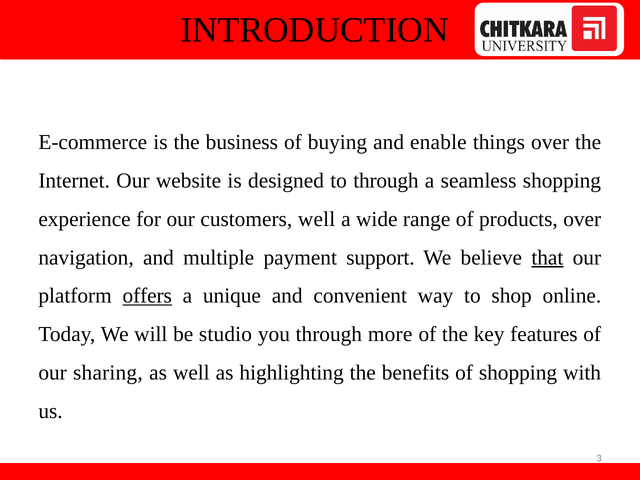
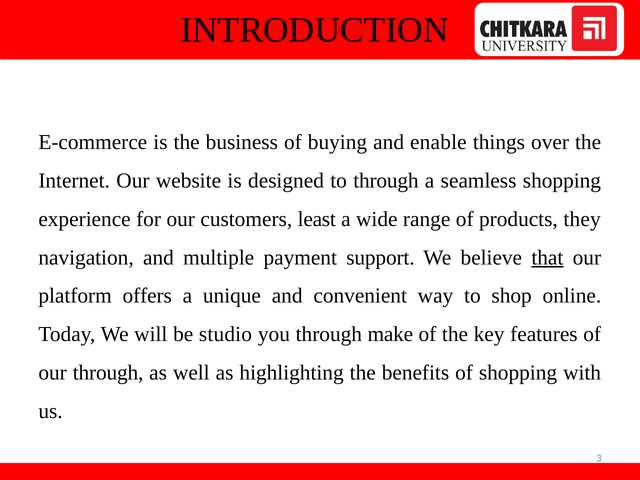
customers well: well -> least
products over: over -> they
offers underline: present -> none
more: more -> make
our sharing: sharing -> through
